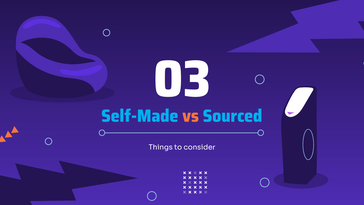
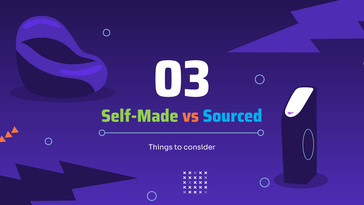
Self-Made colour: light blue -> light green
